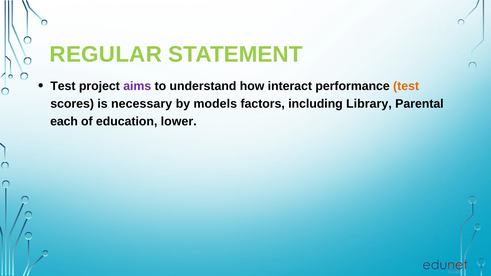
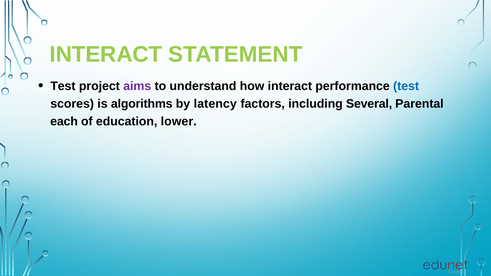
REGULAR at (106, 55): REGULAR -> INTERACT
test at (406, 86) colour: orange -> blue
necessary: necessary -> algorithms
models: models -> latency
Library: Library -> Several
